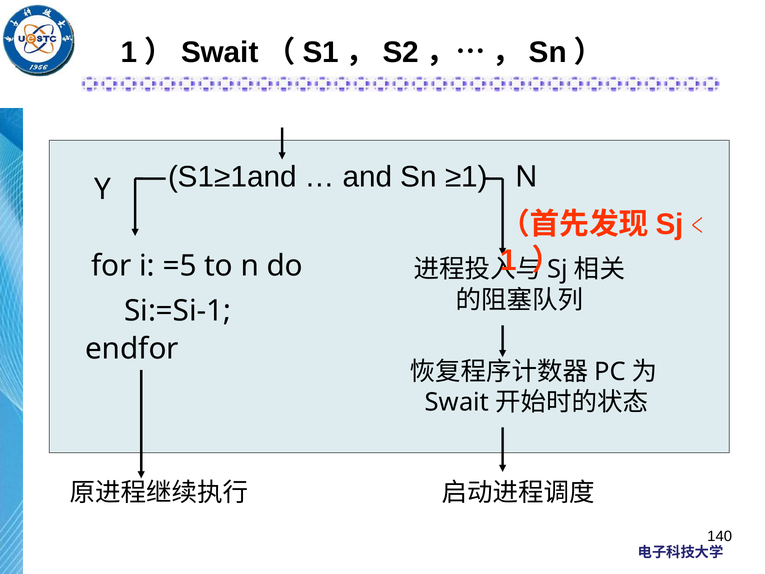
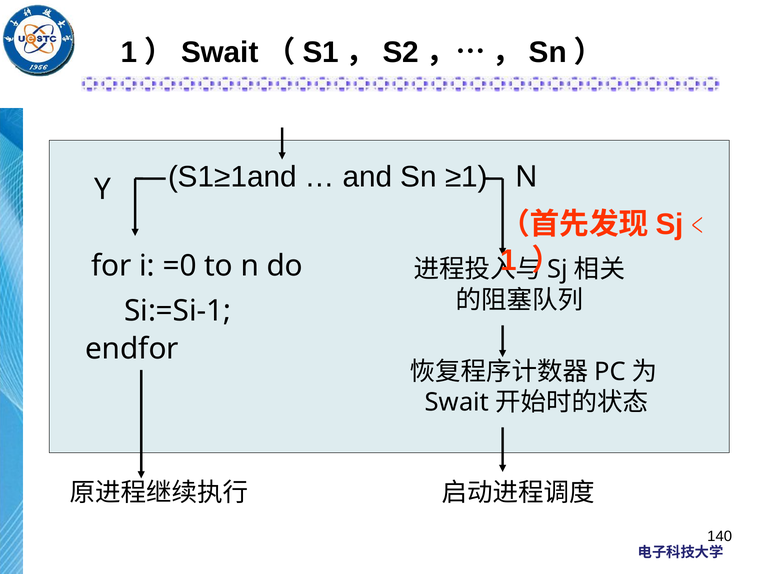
=5: =5 -> =0
